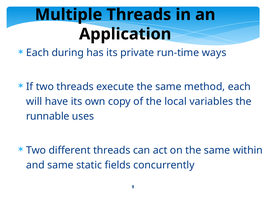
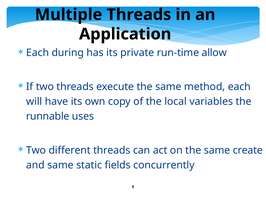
ways: ways -> allow
within: within -> create
